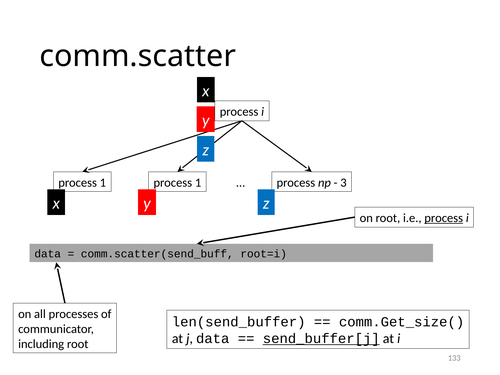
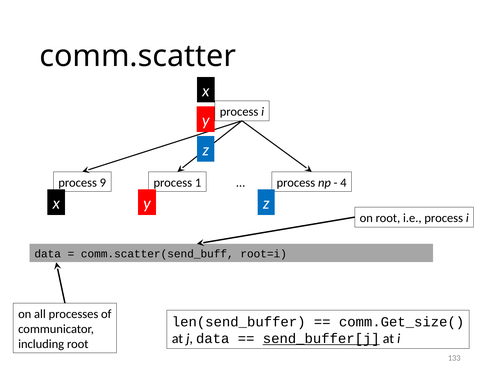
1 at (103, 183): 1 -> 9
3: 3 -> 4
process at (444, 218) underline: present -> none
